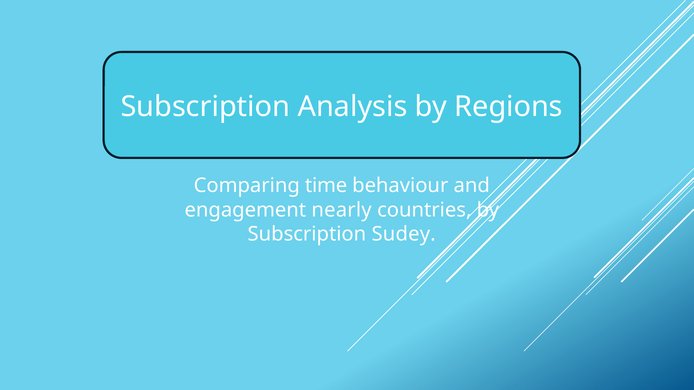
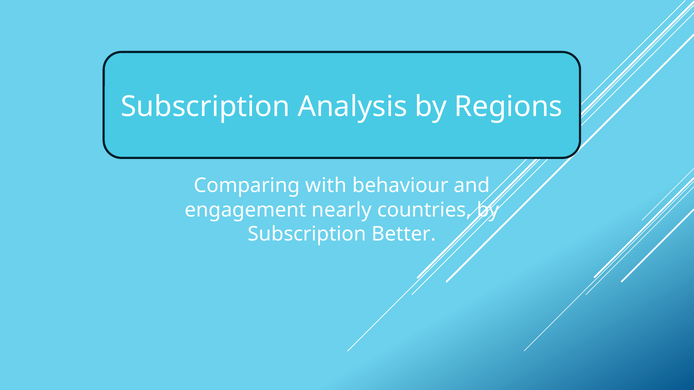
time: time -> with
Sudey: Sudey -> Better
